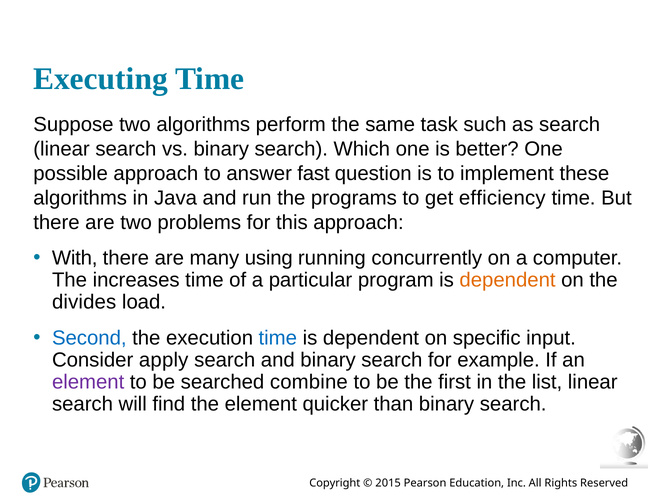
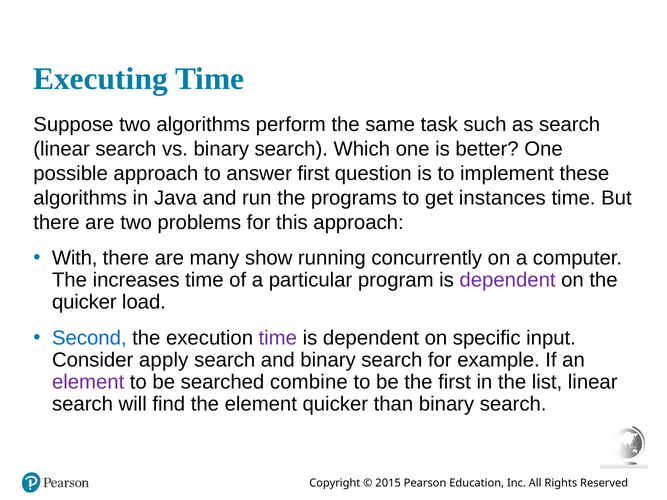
answer fast: fast -> first
efficiency: efficiency -> instances
using: using -> show
dependent at (508, 280) colour: orange -> purple
divides at (84, 302): divides -> quicker
time at (278, 338) colour: blue -> purple
